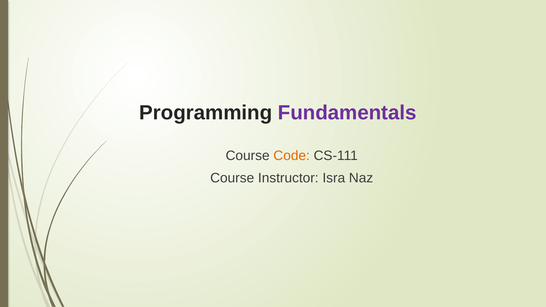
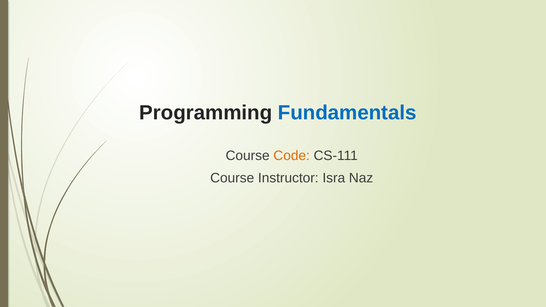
Fundamentals colour: purple -> blue
